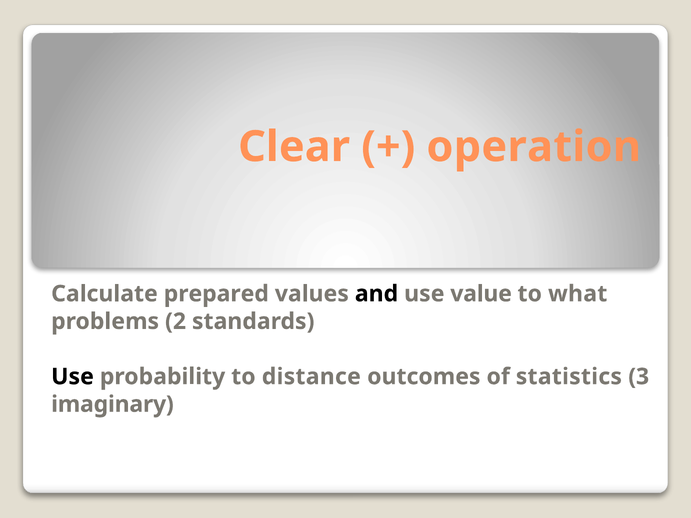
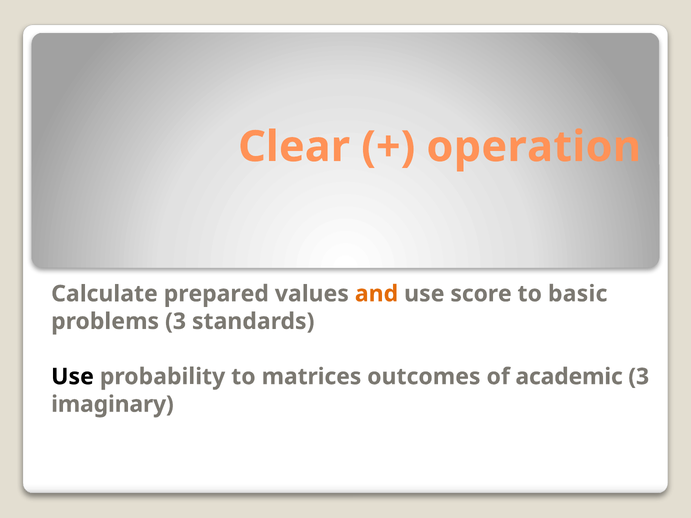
and colour: black -> orange
value: value -> score
what: what -> basic
problems 2: 2 -> 3
distance: distance -> matrices
statistics: statistics -> academic
